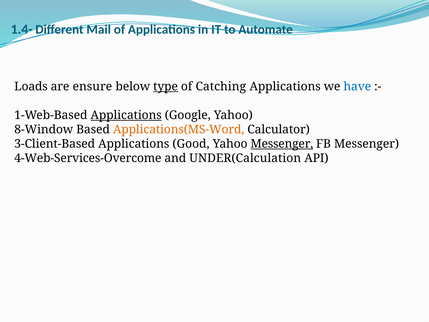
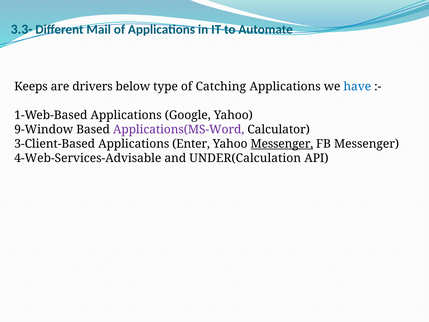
1.4-: 1.4- -> 3.3-
Loads: Loads -> Keeps
ensure: ensure -> drivers
type underline: present -> none
Applications at (126, 115) underline: present -> none
8-Window: 8-Window -> 9-Window
Applications(MS-Word colour: orange -> purple
Good: Good -> Enter
4-Web-Services-Overcome: 4-Web-Services-Overcome -> 4-Web-Services-Advisable
